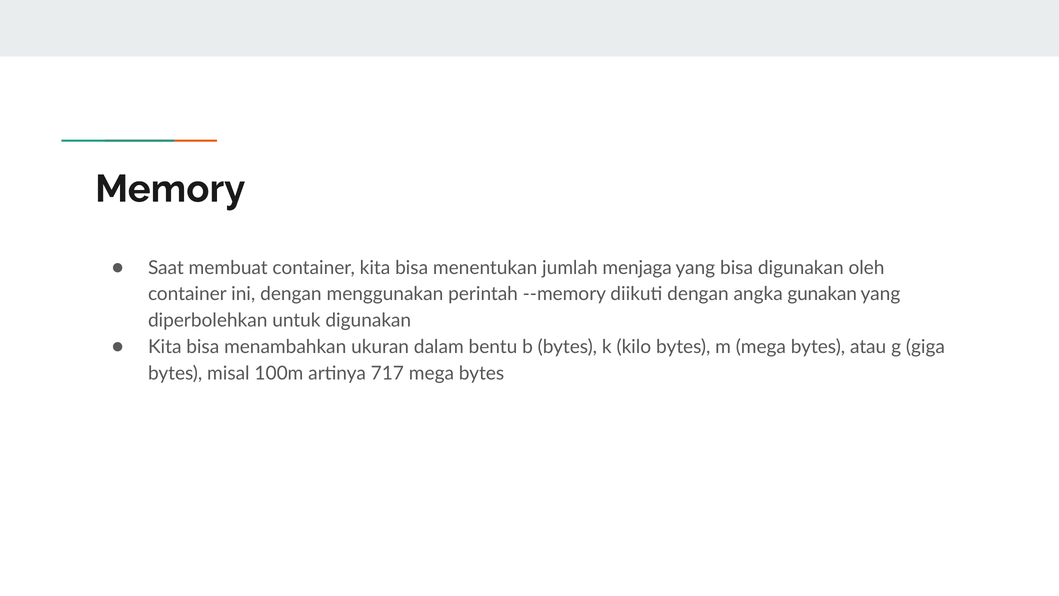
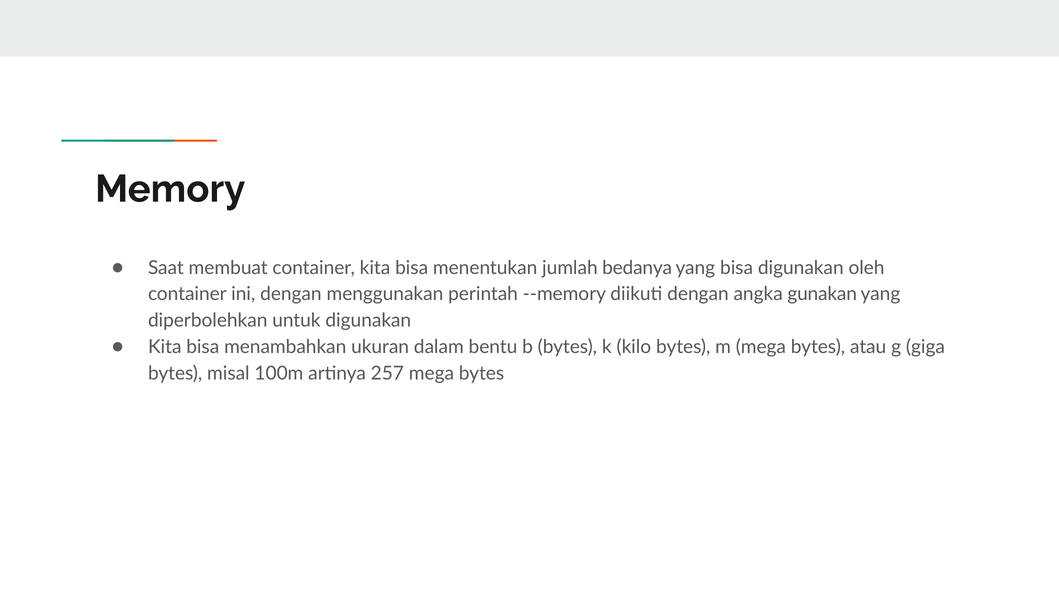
menjaga: menjaga -> bedanya
717: 717 -> 257
